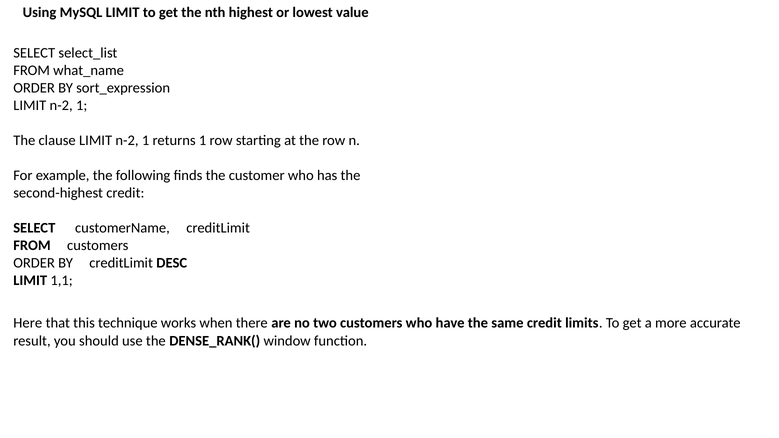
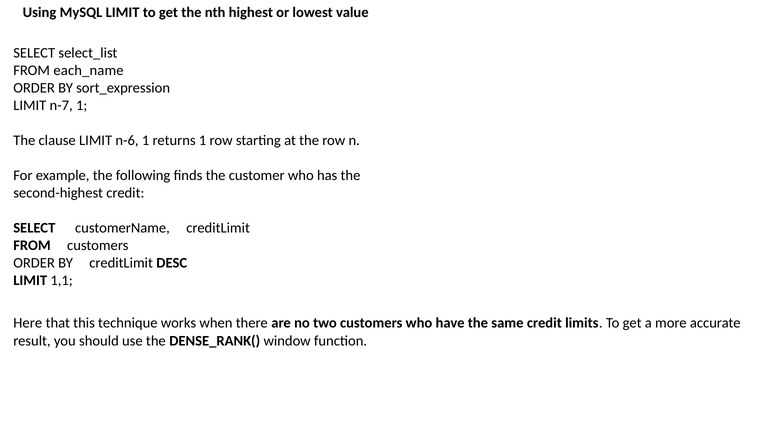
what_name: what_name -> each_name
n-2 at (61, 105): n-2 -> n-7
clause LIMIT n-2: n-2 -> n-6
